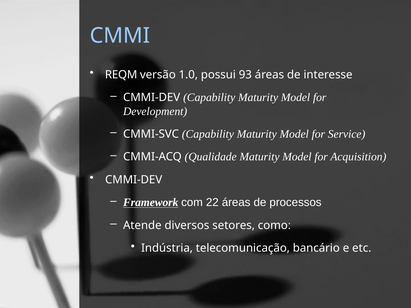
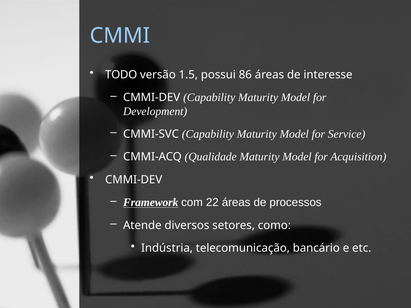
REQM: REQM -> TODO
1.0: 1.0 -> 1.5
93: 93 -> 86
